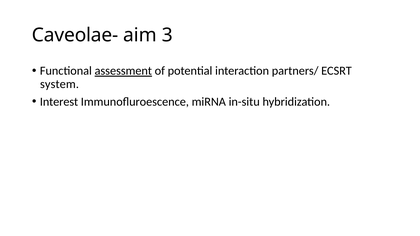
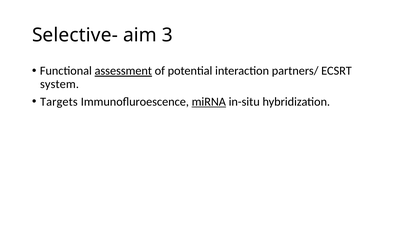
Caveolae-: Caveolae- -> Selective-
Interest: Interest -> Targets
miRNA underline: none -> present
